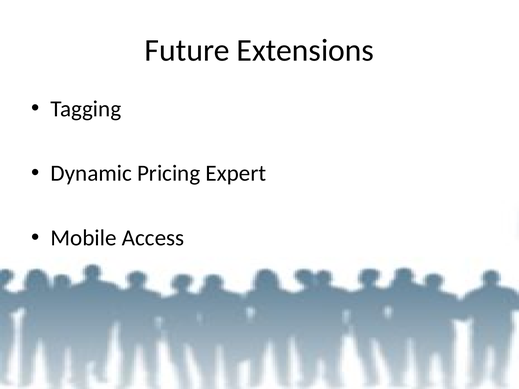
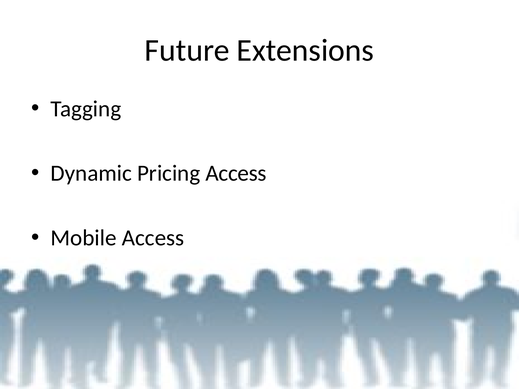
Pricing Expert: Expert -> Access
